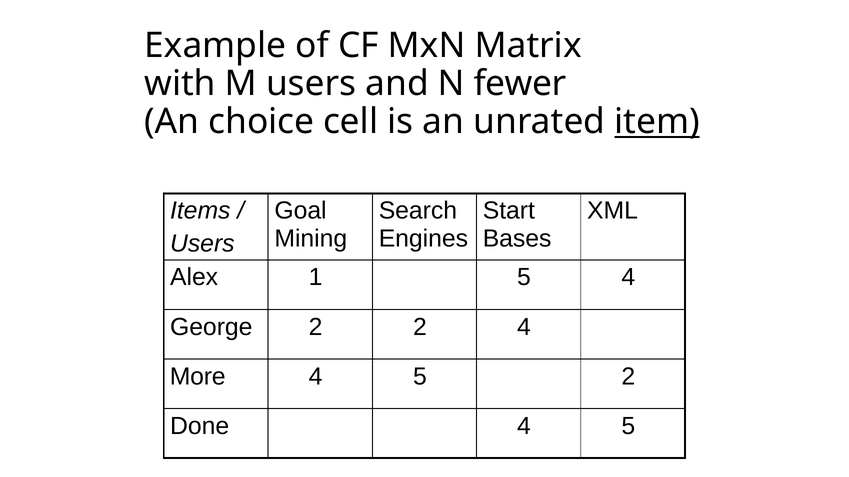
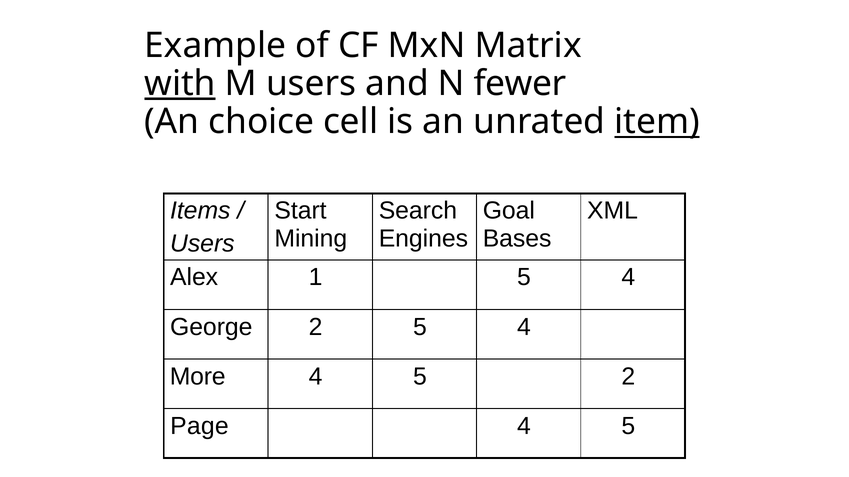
with underline: none -> present
Goal: Goal -> Start
Start: Start -> Goal
2 2: 2 -> 5
Done: Done -> Page
